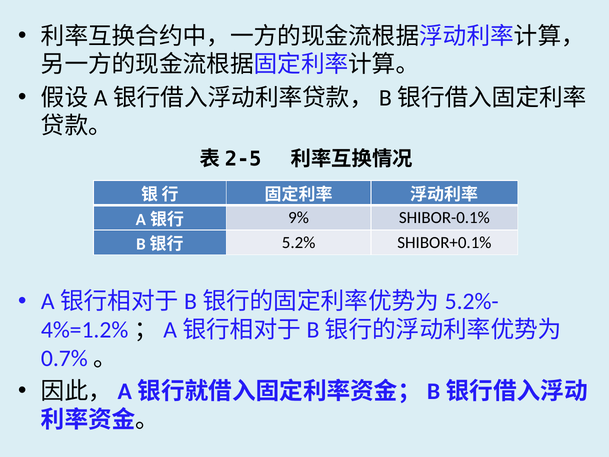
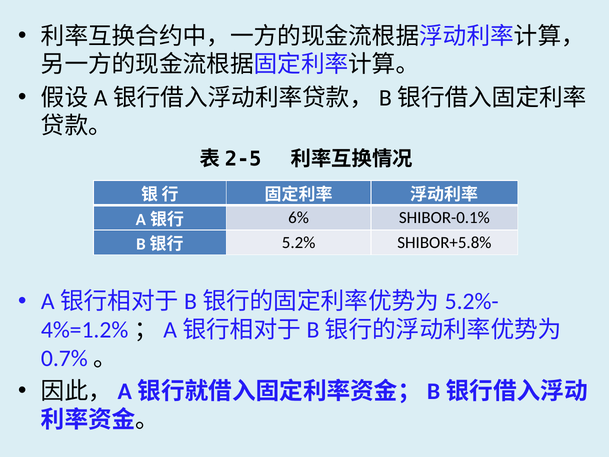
9%: 9% -> 6%
SHIBOR+0.1%: SHIBOR+0.1% -> SHIBOR+5.8%
